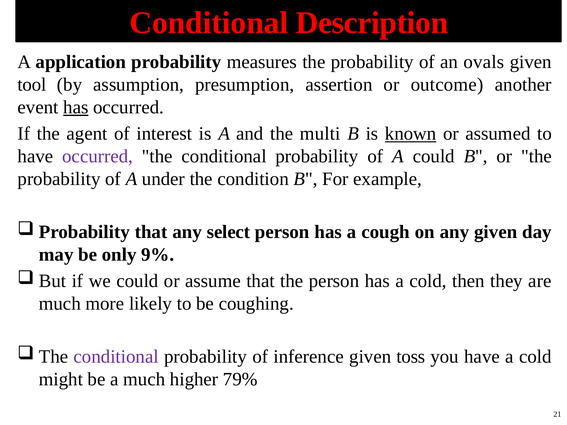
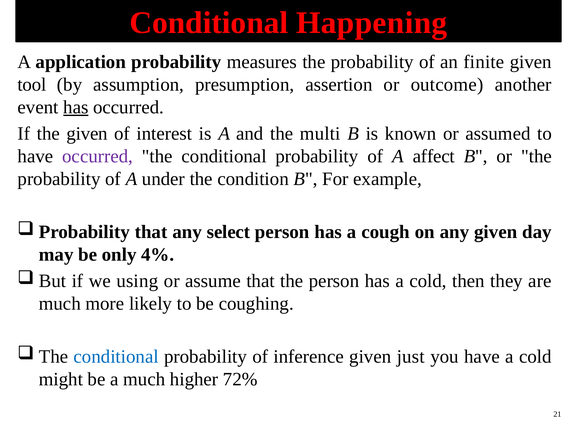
Description: Description -> Happening
ovals: ovals -> finite
the agent: agent -> given
known underline: present -> none
A could: could -> affect
9%: 9% -> 4%
we could: could -> using
conditional at (116, 357) colour: purple -> blue
toss: toss -> just
79%: 79% -> 72%
